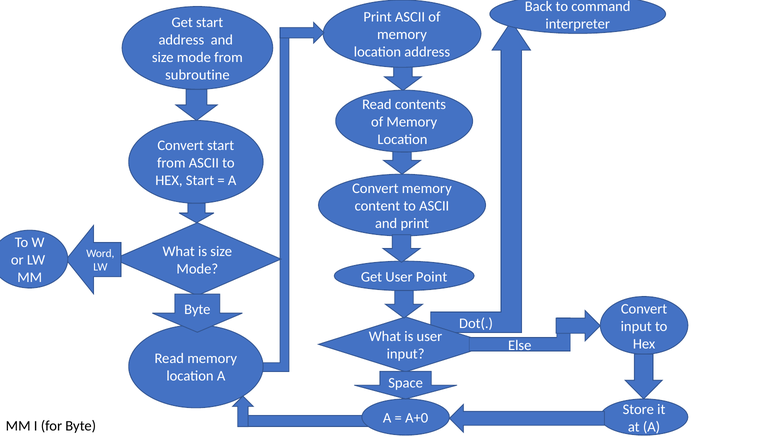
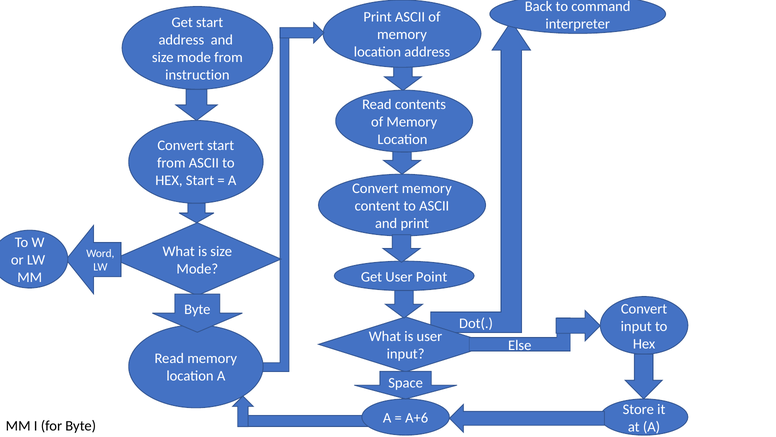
subroutine: subroutine -> instruction
A+0: A+0 -> A+6
